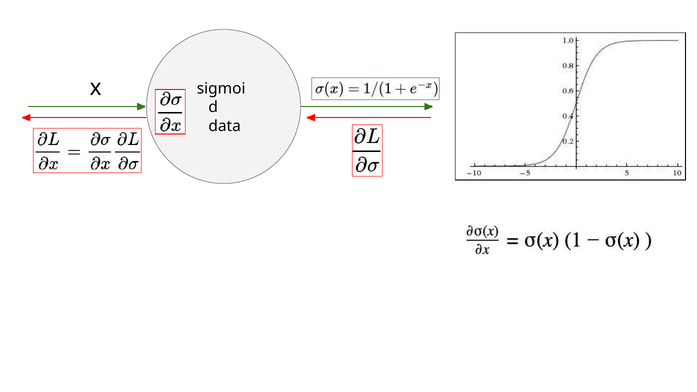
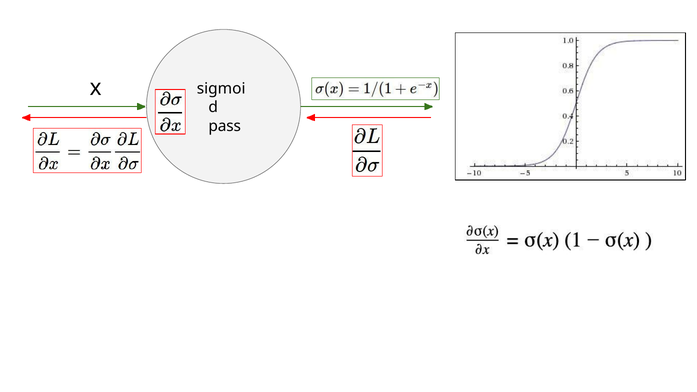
data: data -> pass
